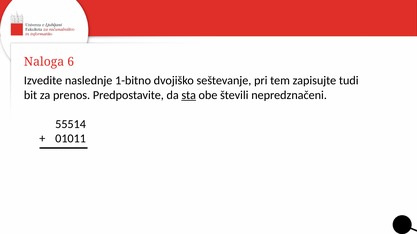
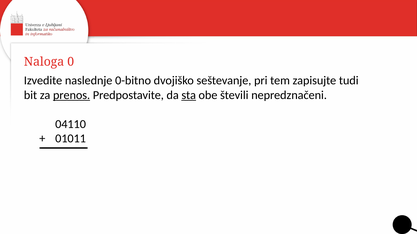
6: 6 -> 0
1-bitno: 1-bitno -> 0-bitno
prenos underline: none -> present
55514: 55514 -> 04110
